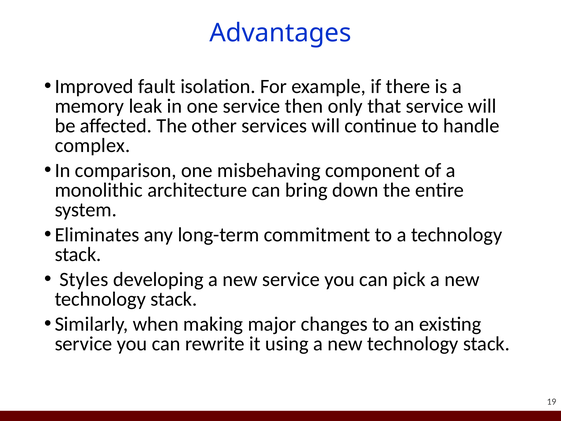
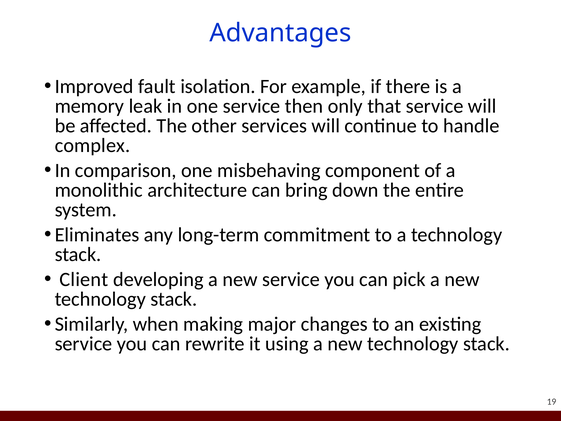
Styles: Styles -> Client
